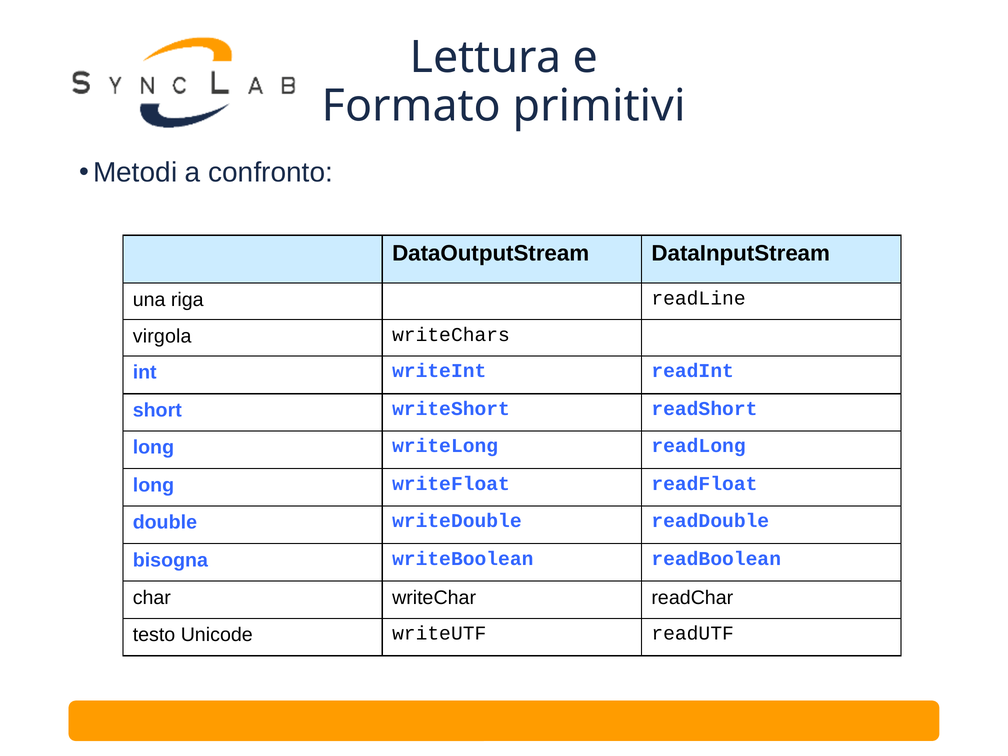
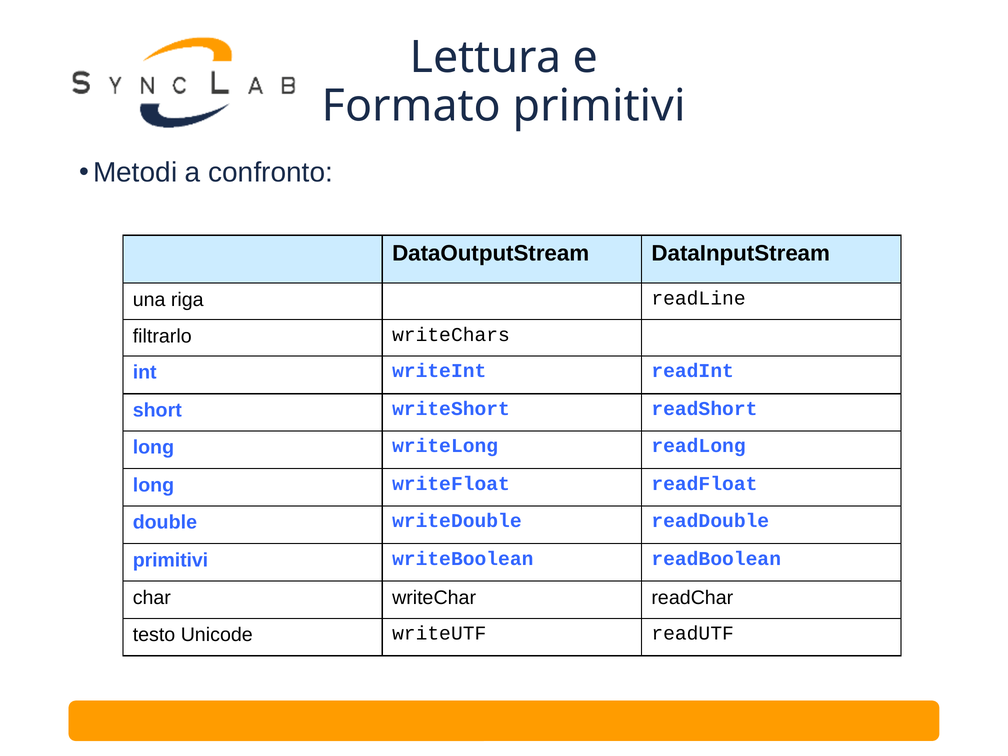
virgola: virgola -> filtrarlo
bisogna at (170, 560): bisogna -> primitivi
